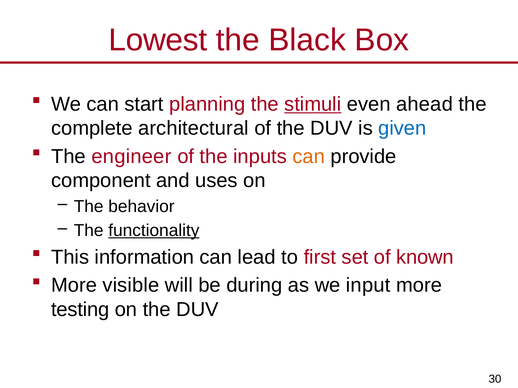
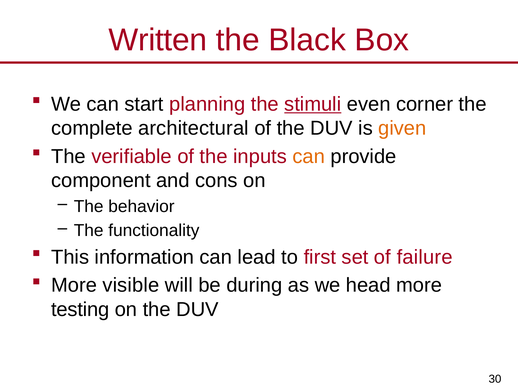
Lowest: Lowest -> Written
ahead: ahead -> corner
given colour: blue -> orange
engineer: engineer -> verifiable
uses: uses -> cons
functionality underline: present -> none
known: known -> failure
input: input -> head
